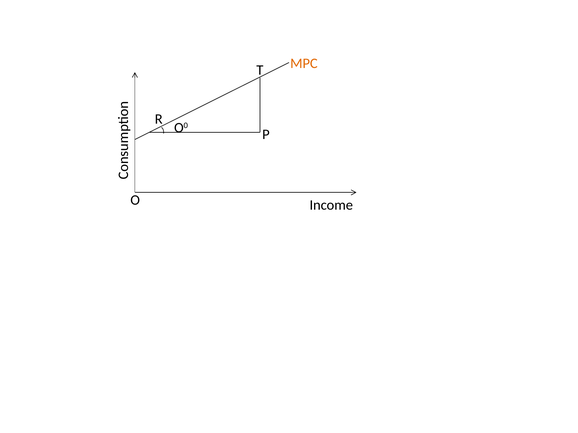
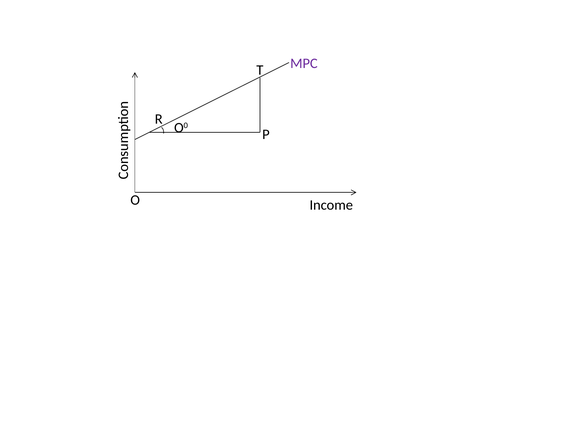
MPC colour: orange -> purple
